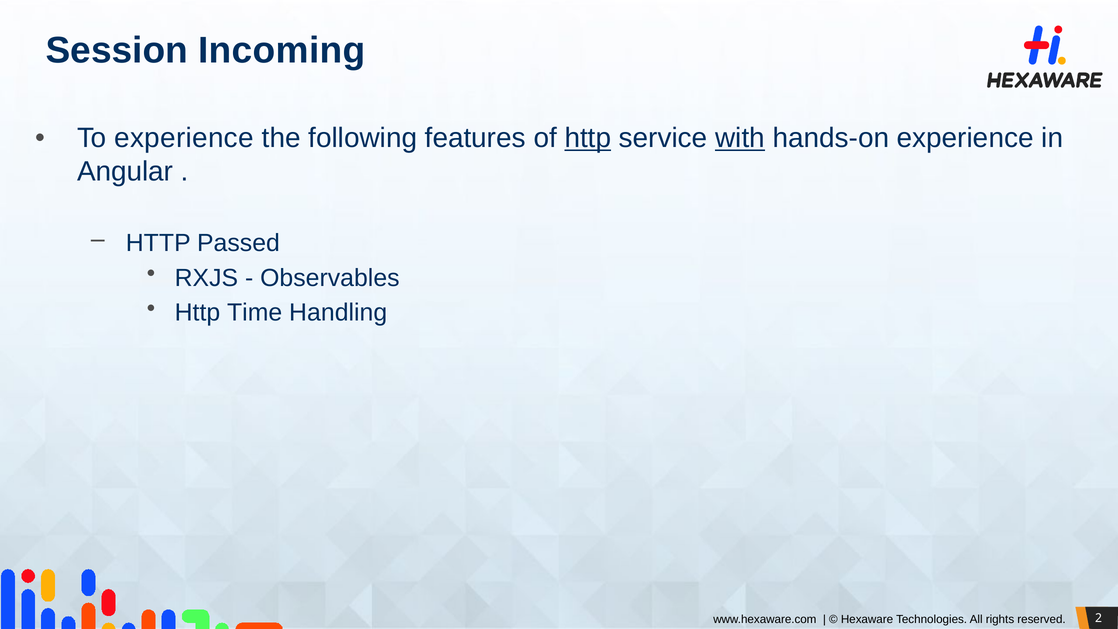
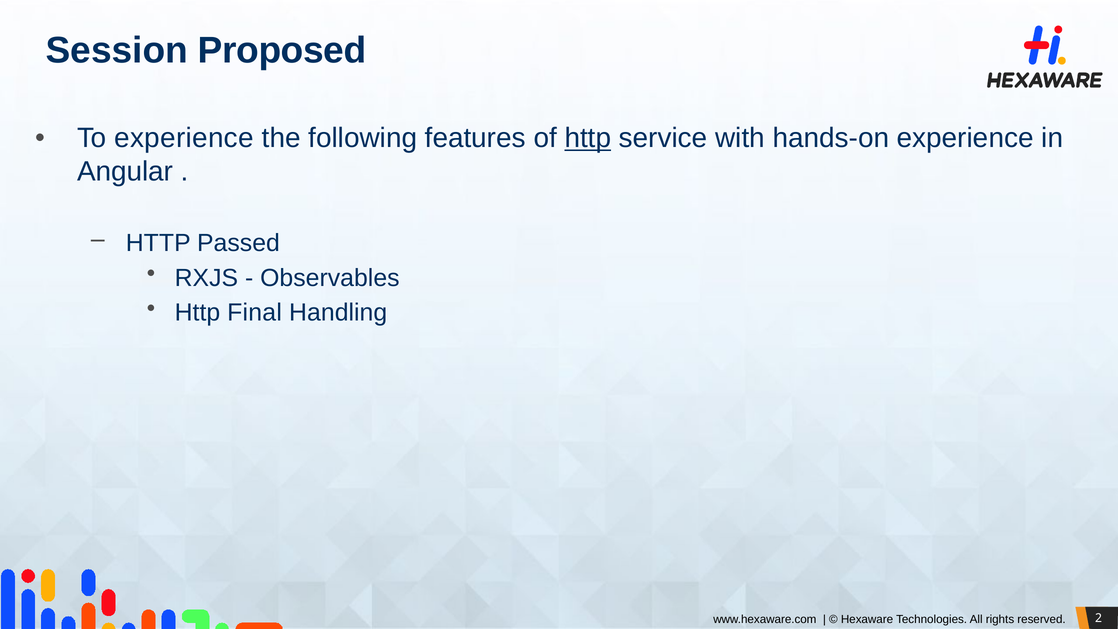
Incoming: Incoming -> Proposed
with underline: present -> none
Time: Time -> Final
